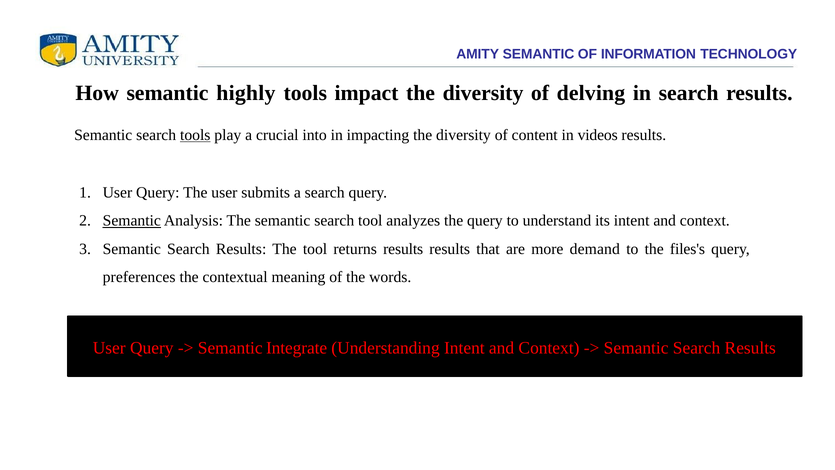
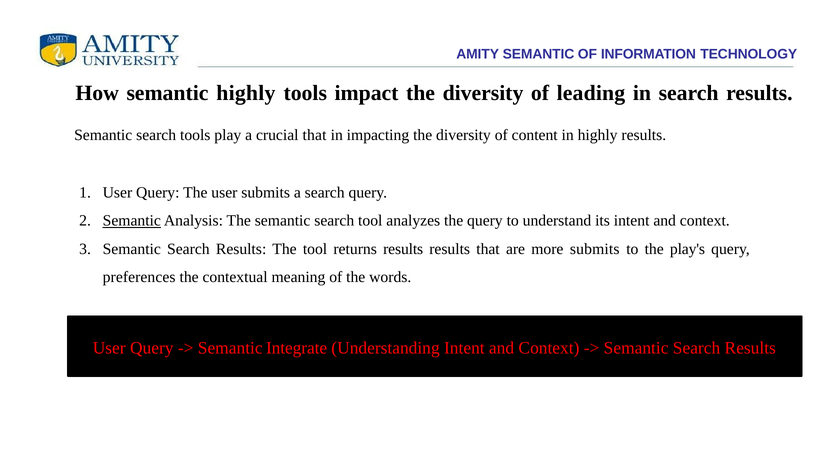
delving: delving -> leading
tools at (195, 135) underline: present -> none
crucial into: into -> that
in videos: videos -> highly
more demand: demand -> submits
files's: files's -> play's
